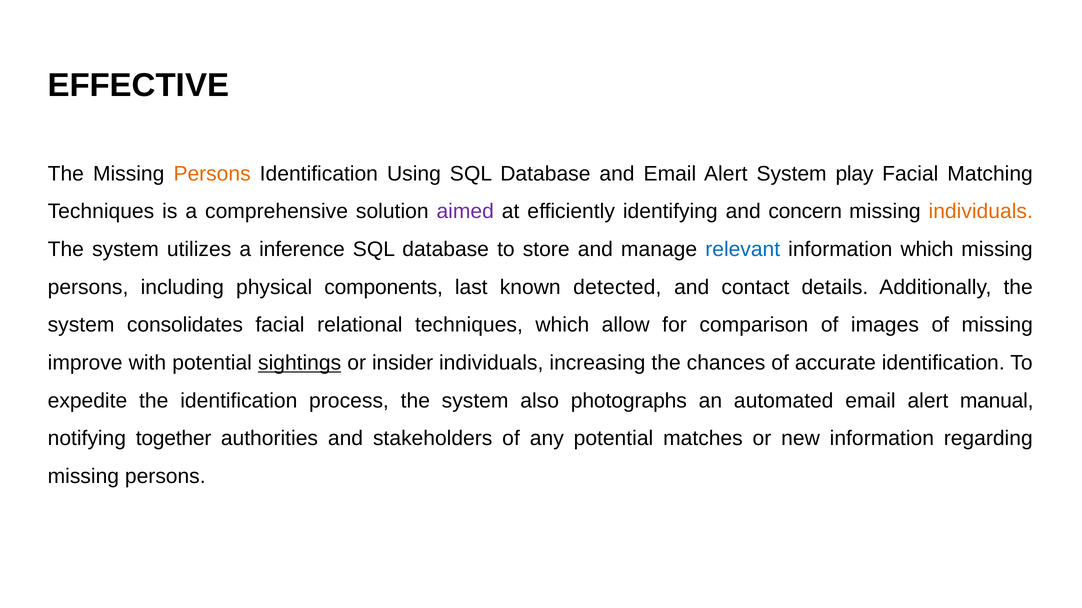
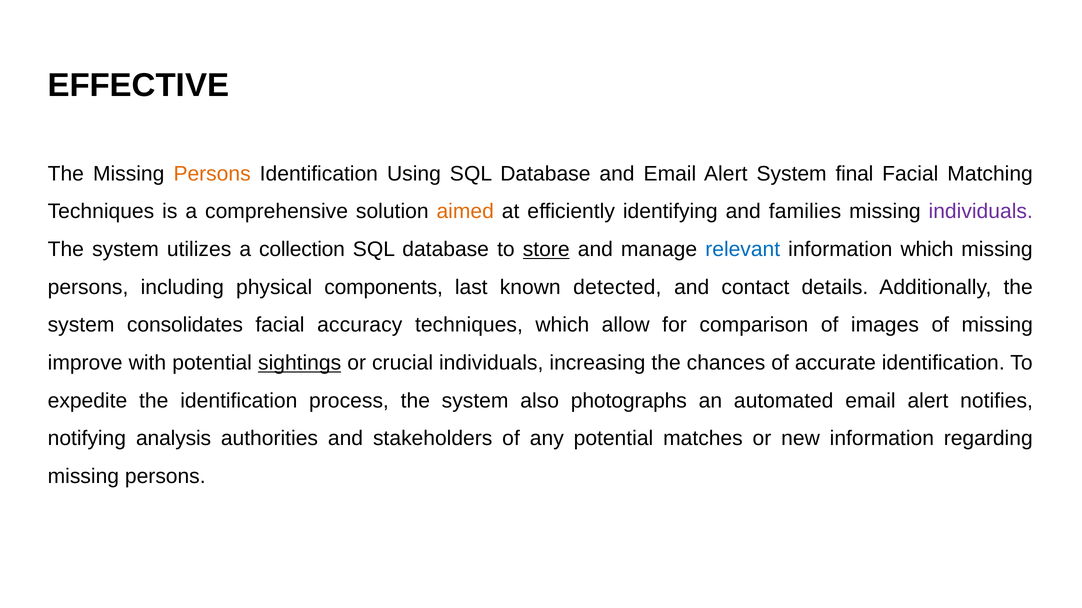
play: play -> final
aimed colour: purple -> orange
concern: concern -> families
individuals at (981, 212) colour: orange -> purple
inference: inference -> collection
store underline: none -> present
relational: relational -> accuracy
insider: insider -> crucial
manual: manual -> notifies
together: together -> analysis
